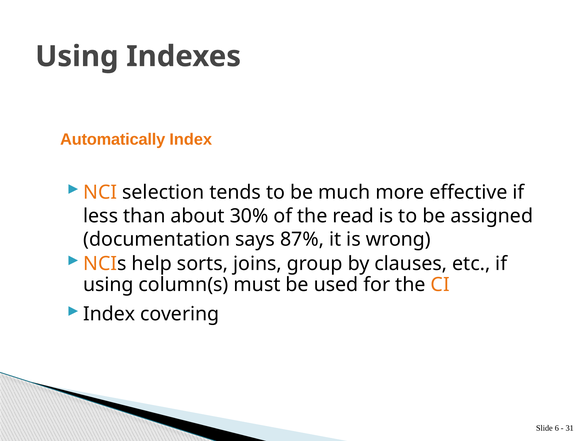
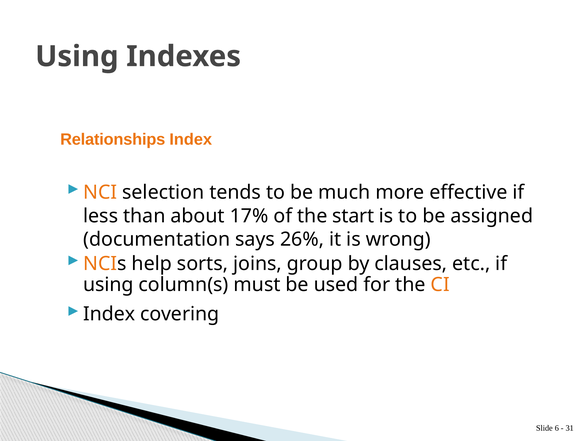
Automatically: Automatically -> Relationships
30%: 30% -> 17%
read: read -> start
87%: 87% -> 26%
